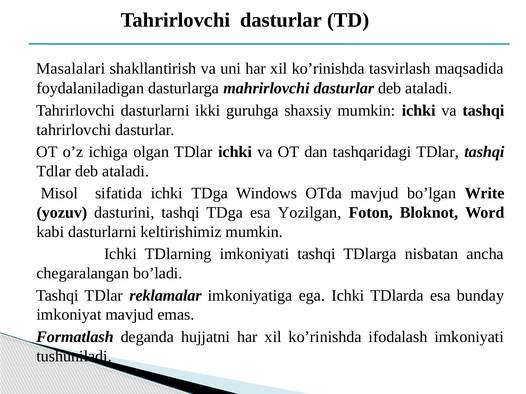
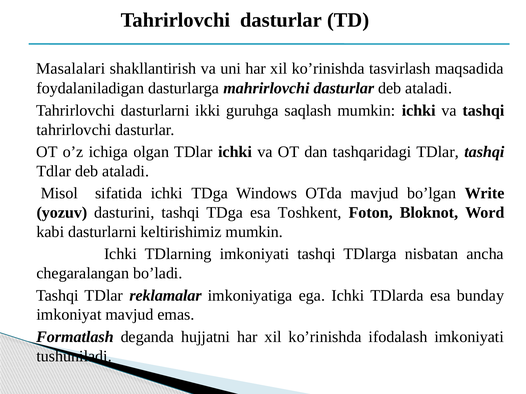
shaxsiy: shaxsiy -> saqlash
Yozilgan: Yozilgan -> Toshkent
